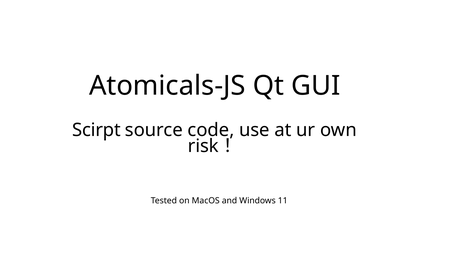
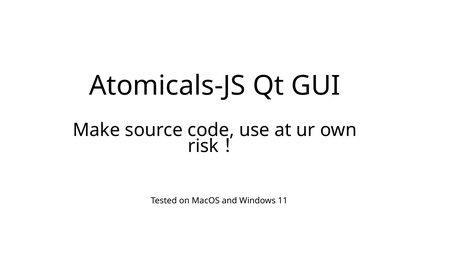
Scirpt: Scirpt -> Make
